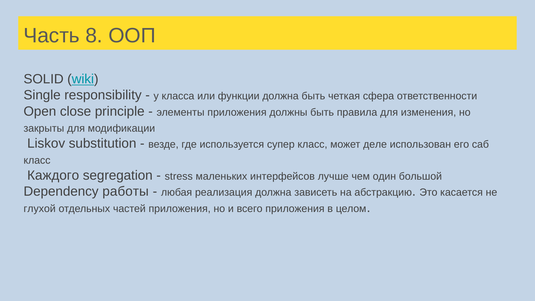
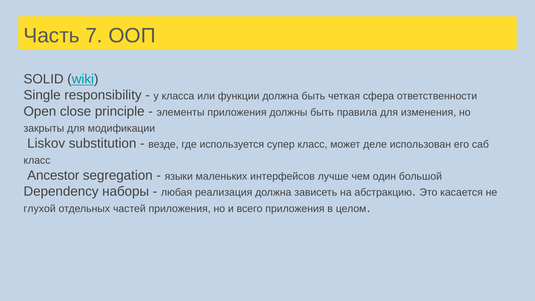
8: 8 -> 7
Каждого: Каждого -> Ancestor
stress: stress -> языки
работы: работы -> наборы
